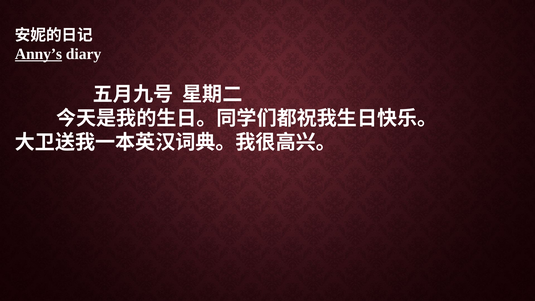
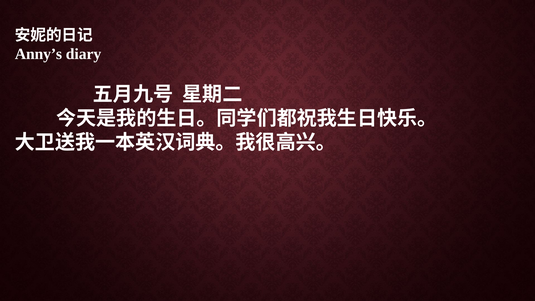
Anny’s underline: present -> none
